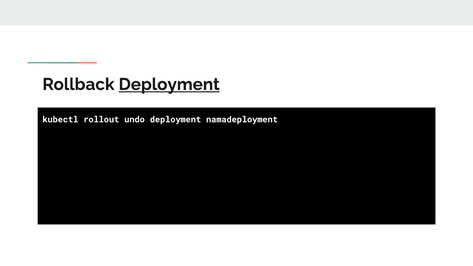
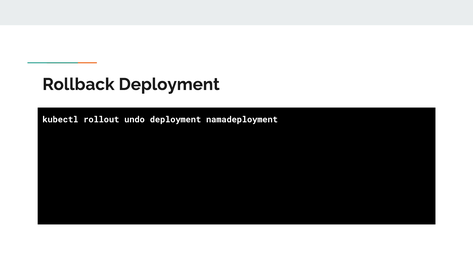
Deployment at (169, 84) underline: present -> none
